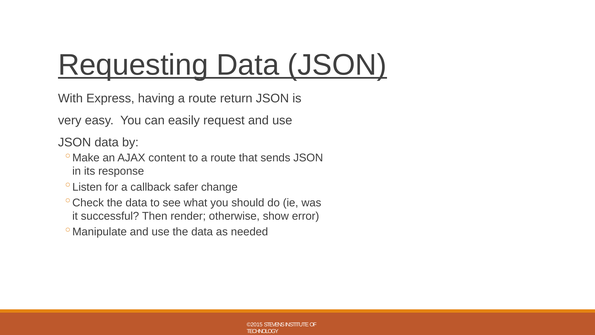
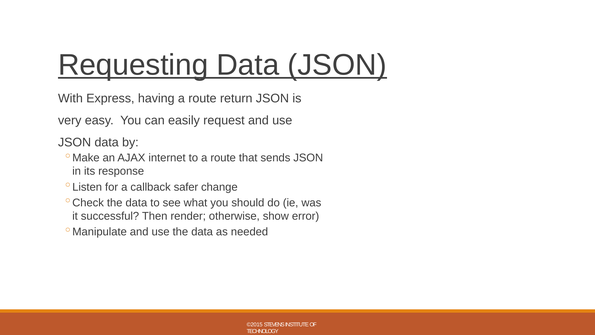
content: content -> internet
